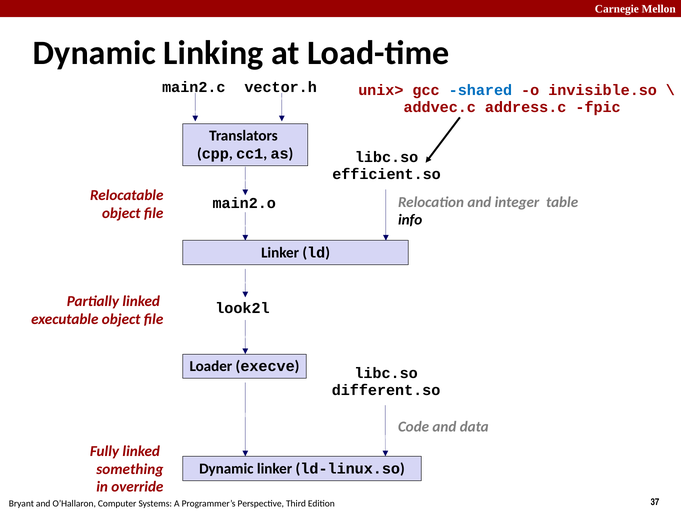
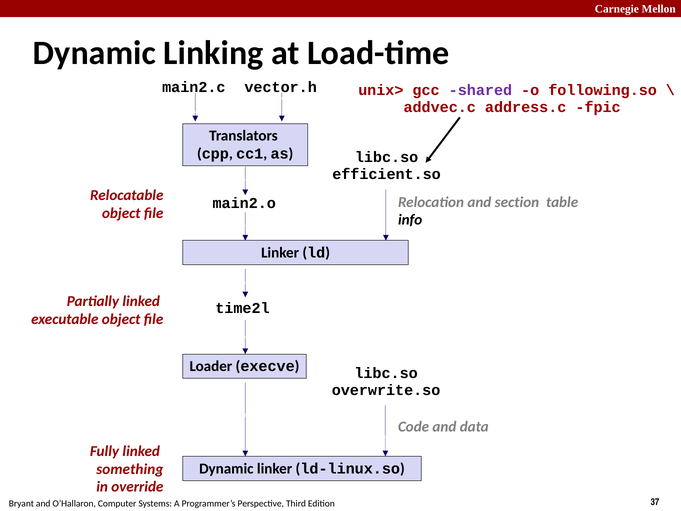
shared colour: blue -> purple
invisible.so: invisible.so -> following.so
integer: integer -> section
look2l: look2l -> time2l
different.so: different.so -> overwrite.so
